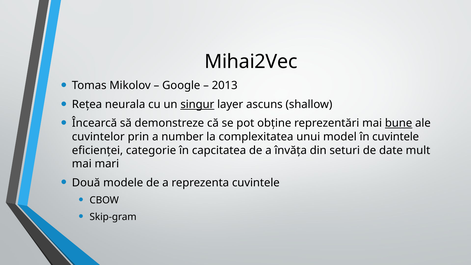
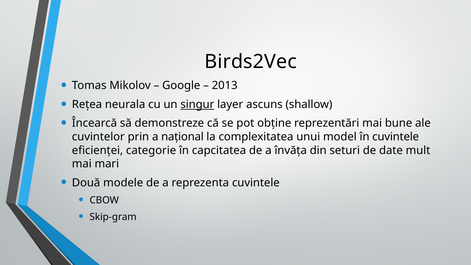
Mihai2Vec: Mihai2Vec -> Birds2Vec
bune underline: present -> none
number: number -> național
